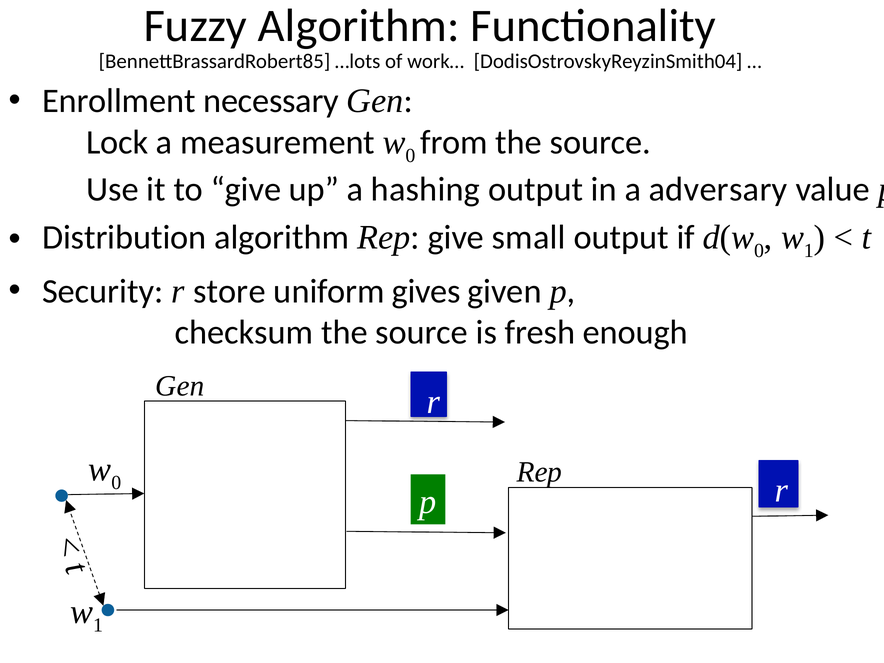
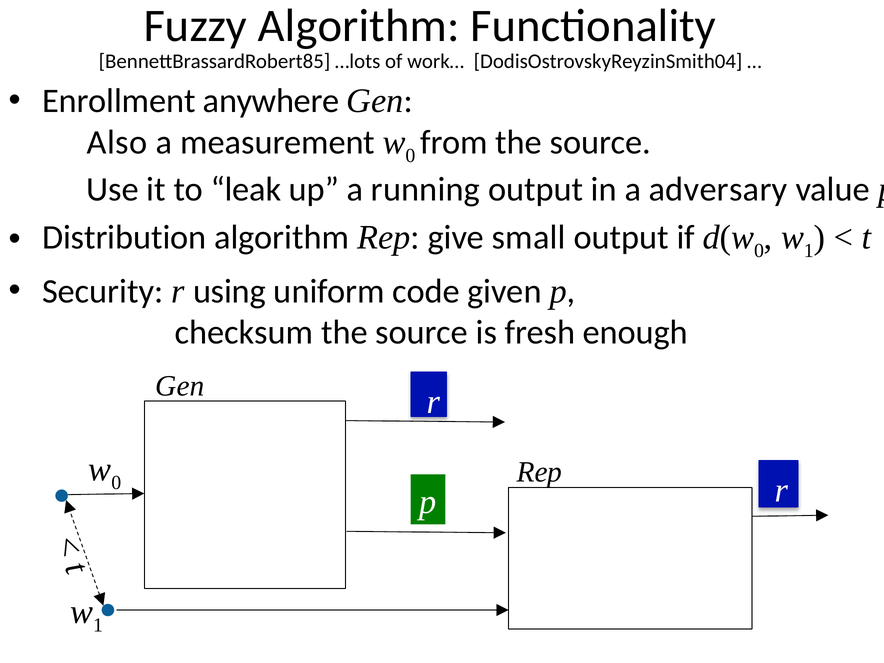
necessary: necessary -> anywhere
Lock: Lock -> Also
to give: give -> leak
hashing: hashing -> running
store: store -> using
gives: gives -> code
